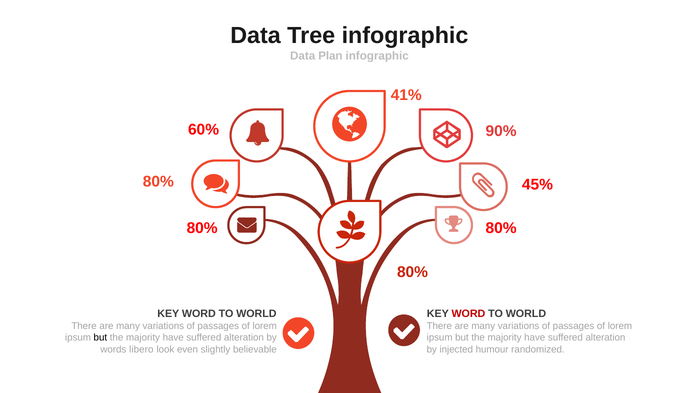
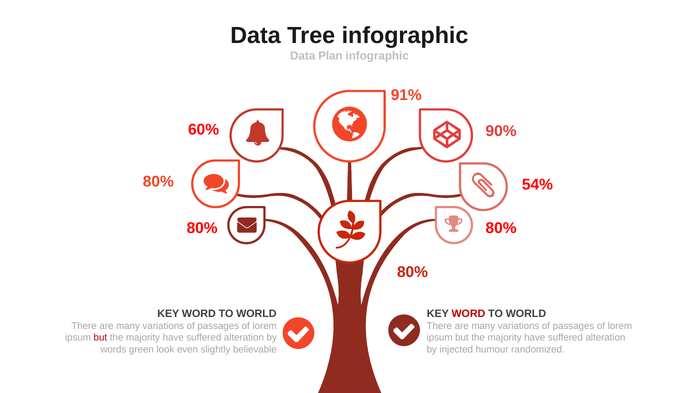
41%: 41% -> 91%
45%: 45% -> 54%
but at (100, 338) colour: black -> red
libero: libero -> green
